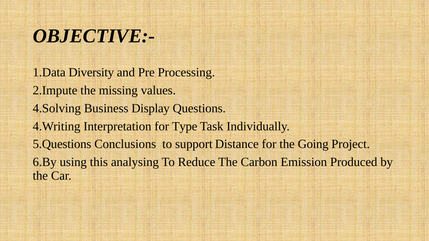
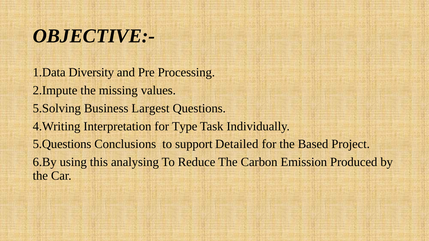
4.Solving: 4.Solving -> 5.Solving
Display: Display -> Largest
Distance: Distance -> Detailed
Going: Going -> Based
